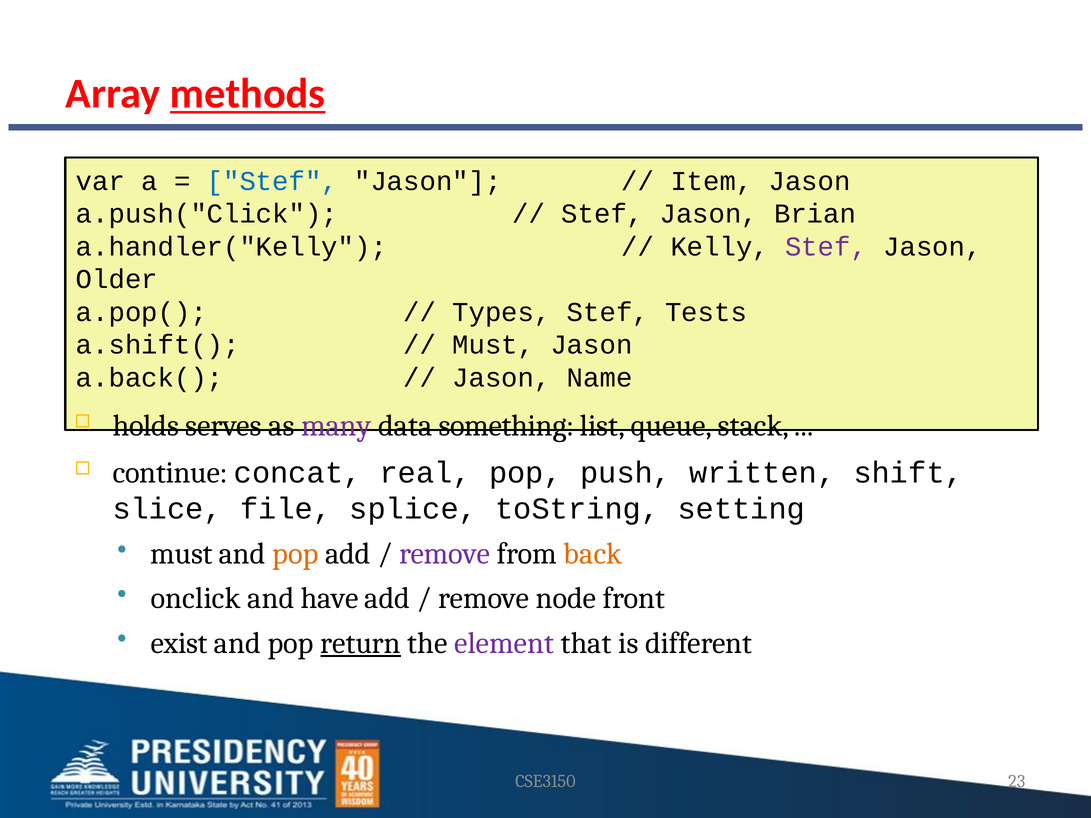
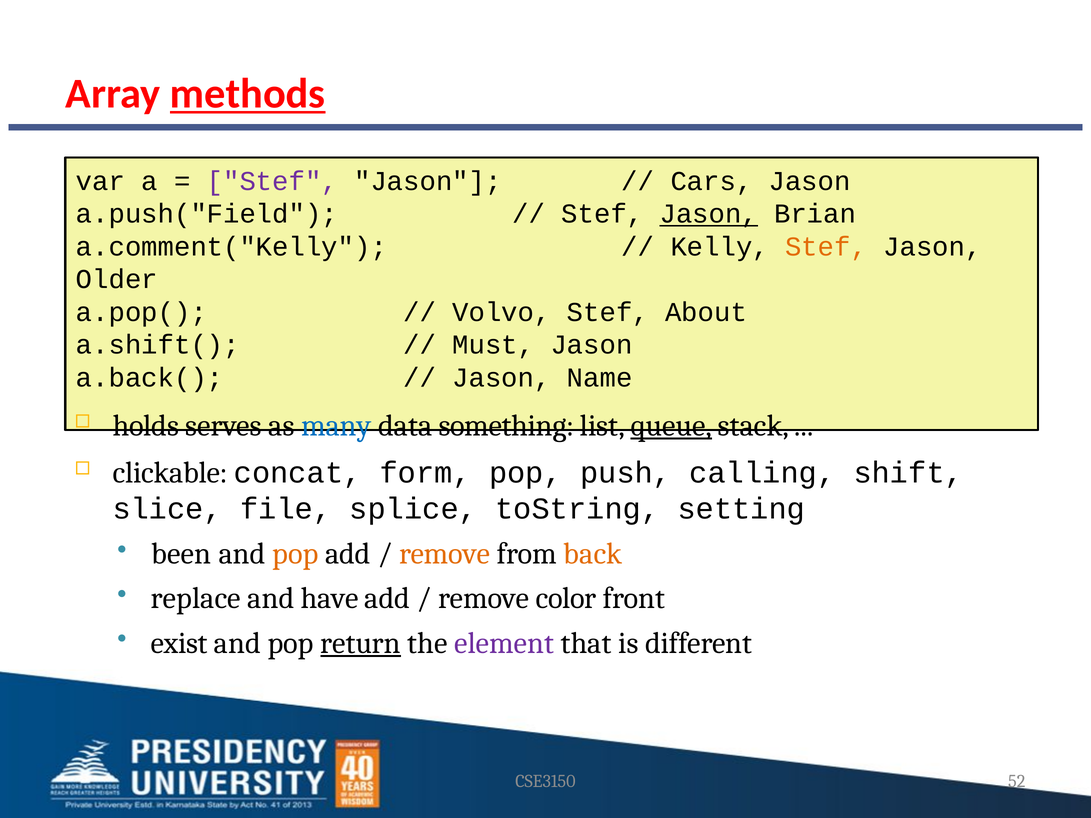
Stef at (272, 181) colour: blue -> purple
Item: Item -> Cars
a.push("Click: a.push("Click -> a.push("Field
Jason at (709, 214) underline: none -> present
a.handler("Kelly: a.handler("Kelly -> a.comment("Kelly
Stef at (826, 247) colour: purple -> orange
Types: Types -> Volvo
Tests: Tests -> About
many colour: purple -> blue
queue underline: none -> present
continue: continue -> clickable
real: real -> form
written: written -> calling
must at (182, 554): must -> been
remove at (445, 554) colour: purple -> orange
onclick: onclick -> replace
node: node -> color
23: 23 -> 52
